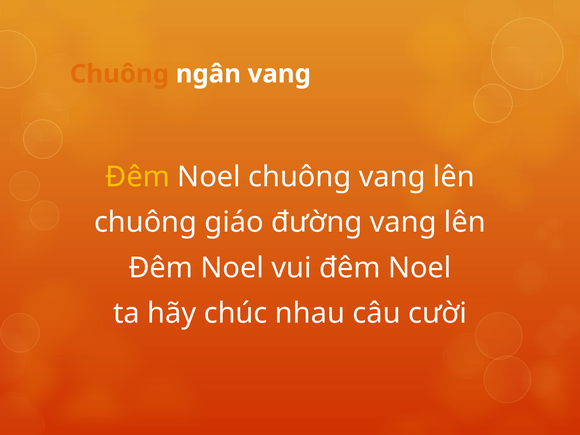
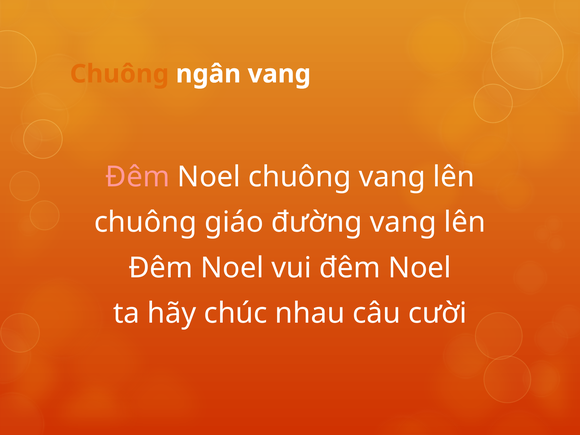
Đêm at (137, 177) colour: yellow -> pink
